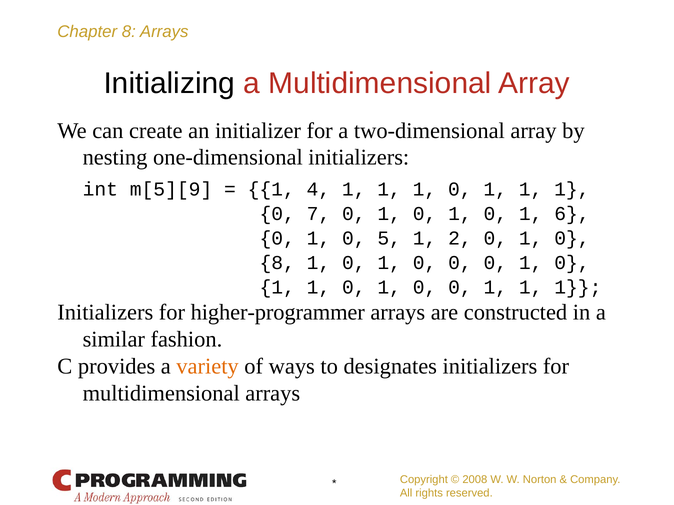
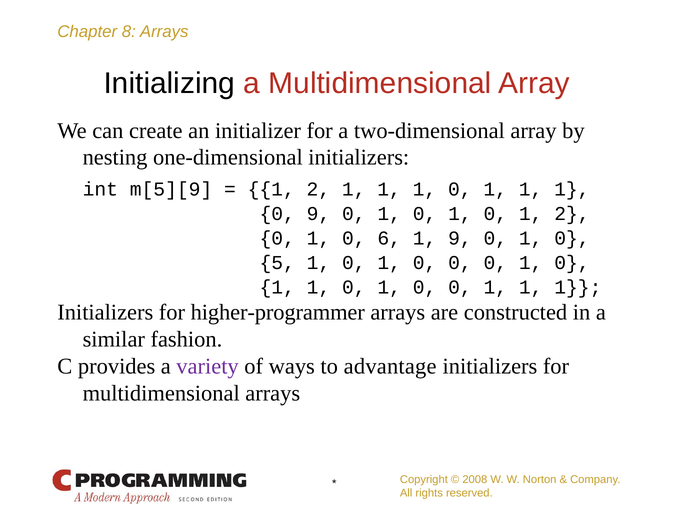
4 at (318, 189): 4 -> 2
0 7: 7 -> 9
0 1 6: 6 -> 2
5: 5 -> 6
1 2: 2 -> 9
8 at (277, 263): 8 -> 5
variety colour: orange -> purple
designates: designates -> advantage
